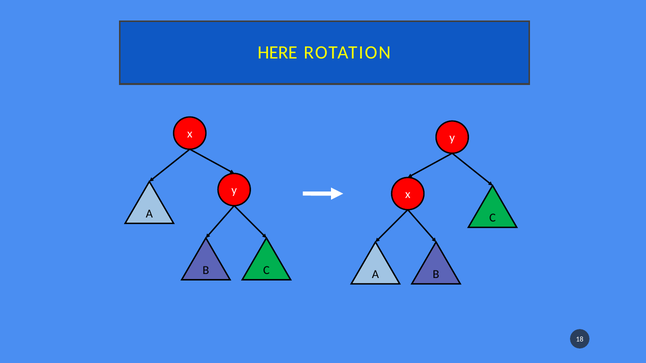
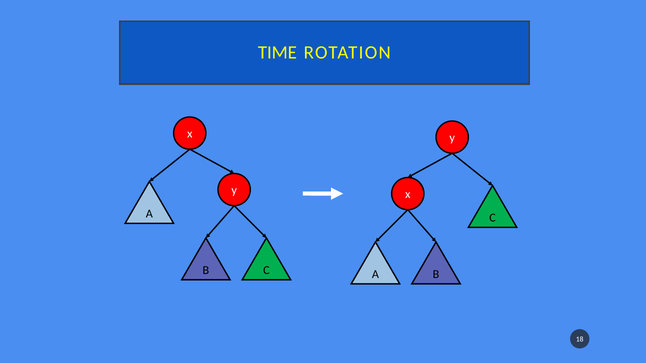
HERE: HERE -> TIME
